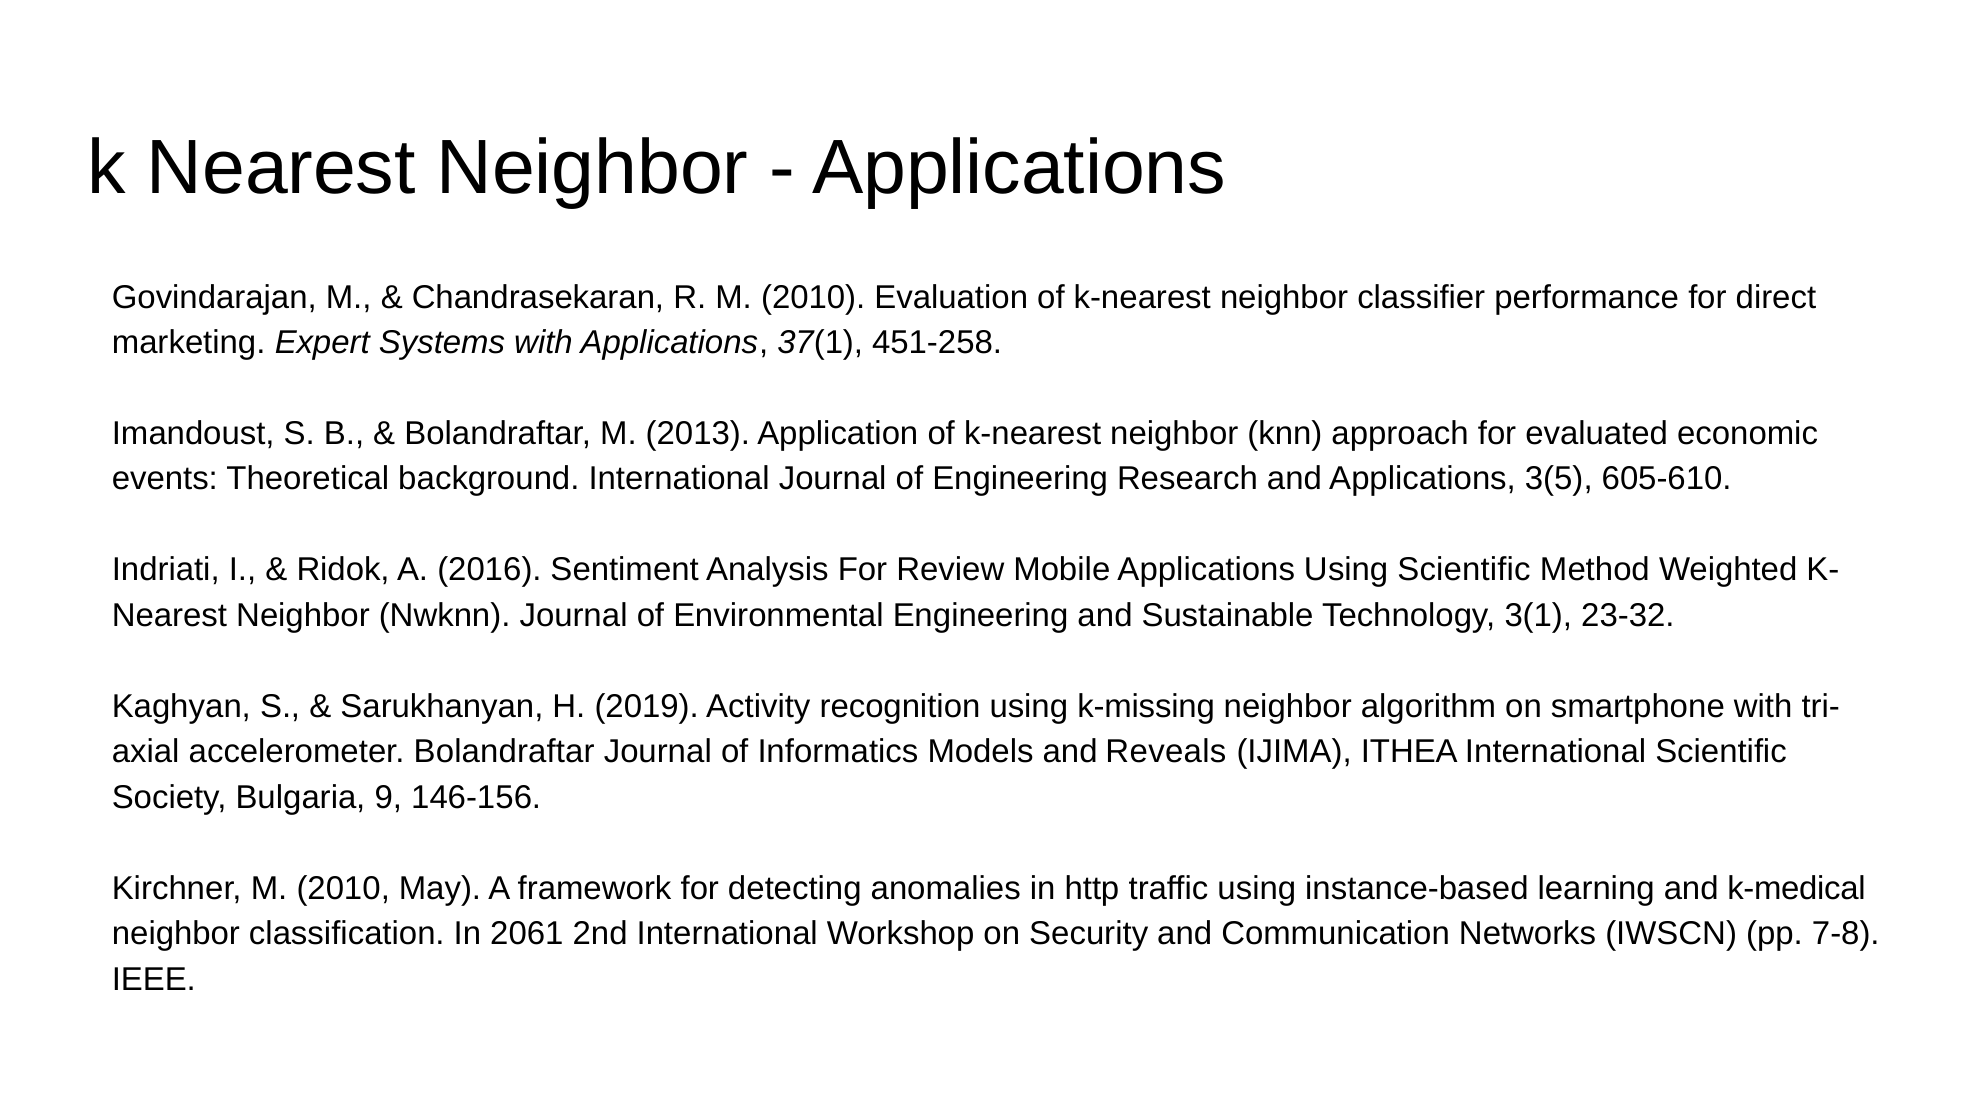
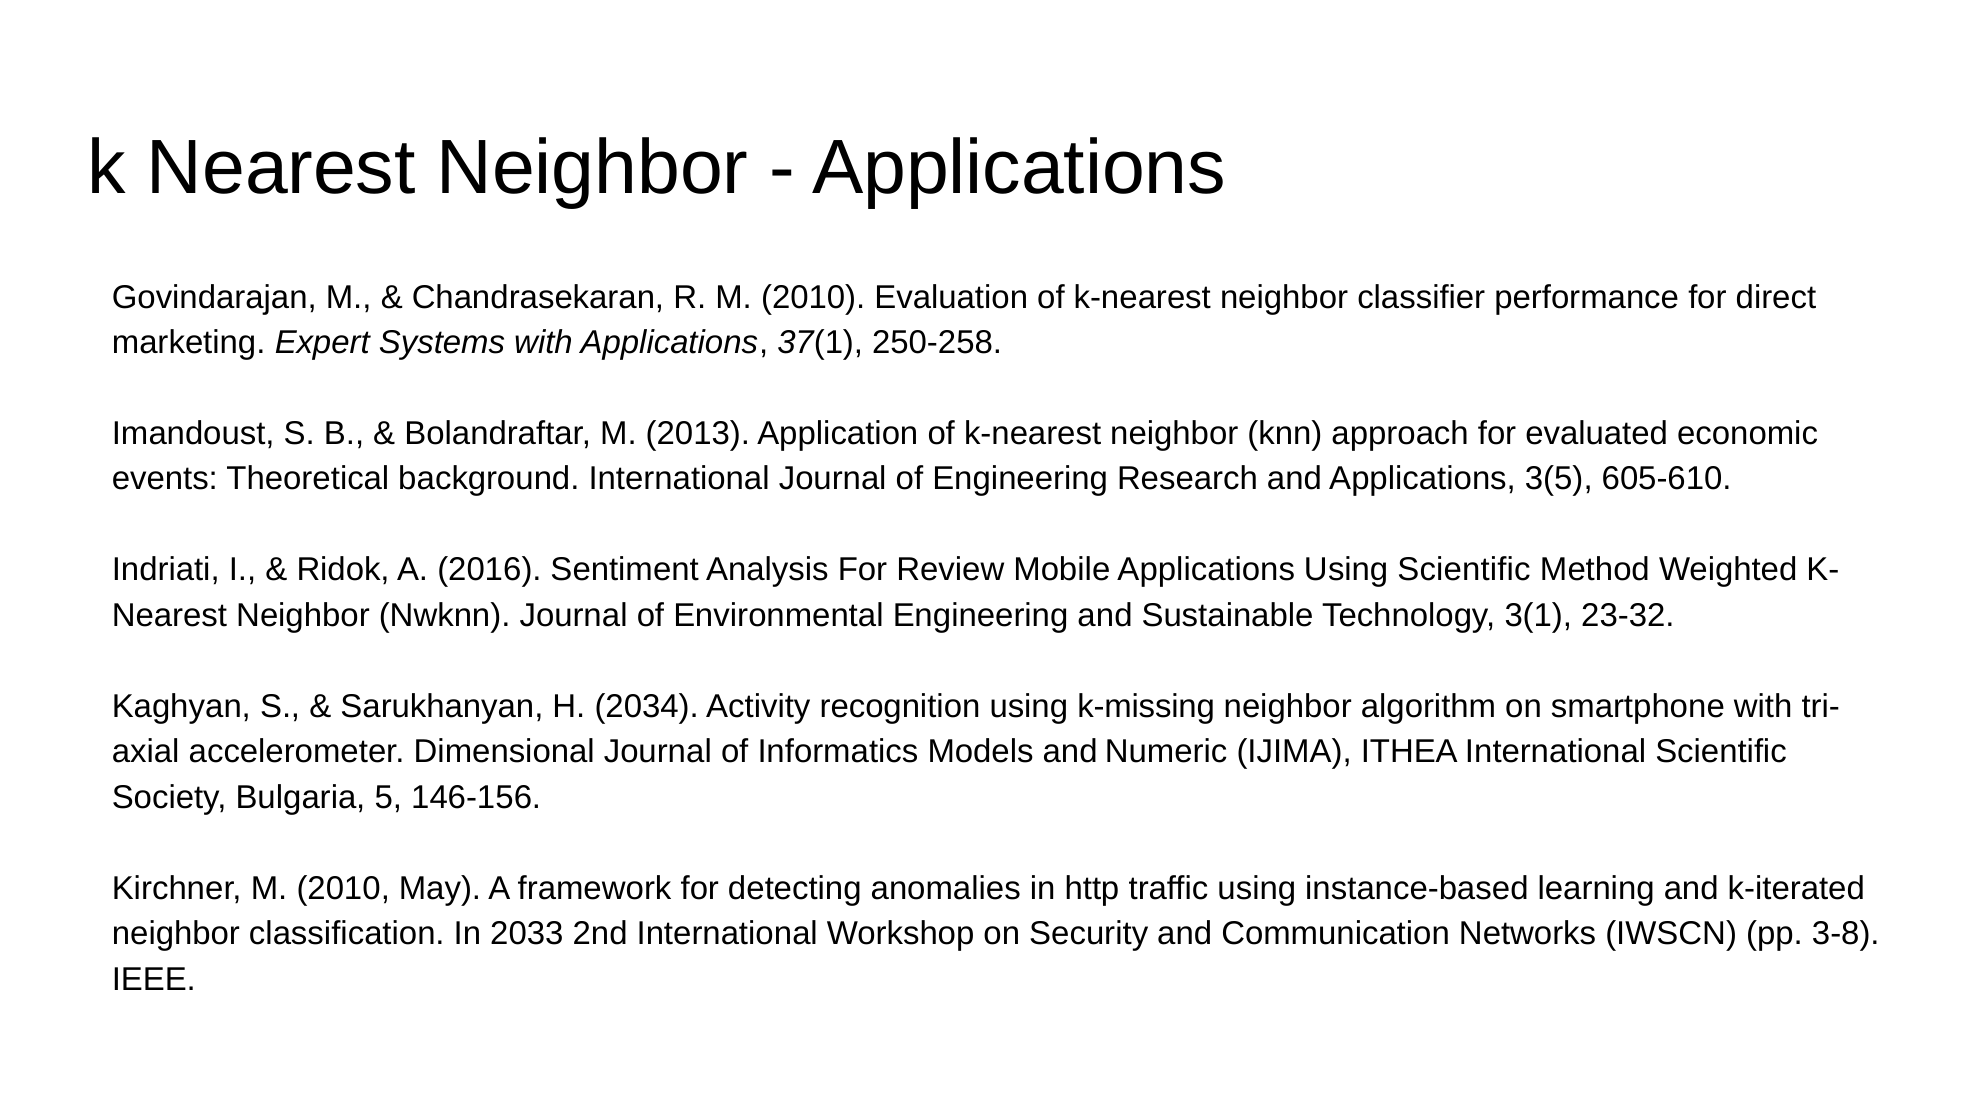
451-258: 451-258 -> 250-258
2019: 2019 -> 2034
accelerometer Bolandraftar: Bolandraftar -> Dimensional
Reveals: Reveals -> Numeric
9: 9 -> 5
k-medical: k-medical -> k-iterated
2061: 2061 -> 2033
7-8: 7-8 -> 3-8
